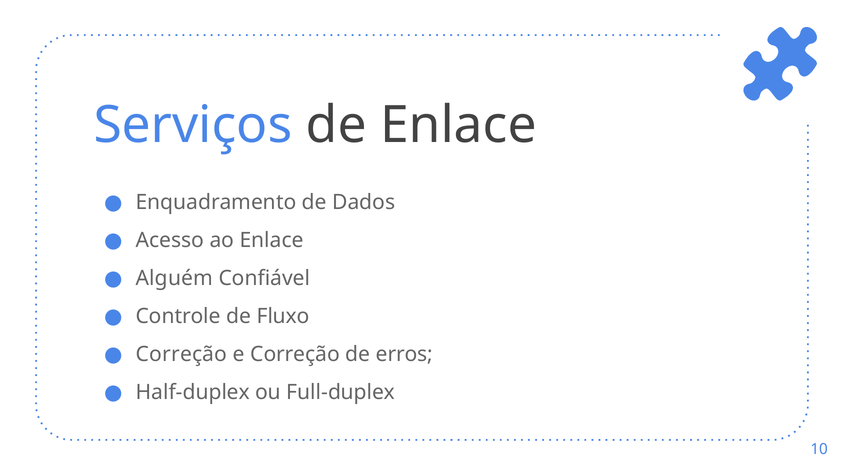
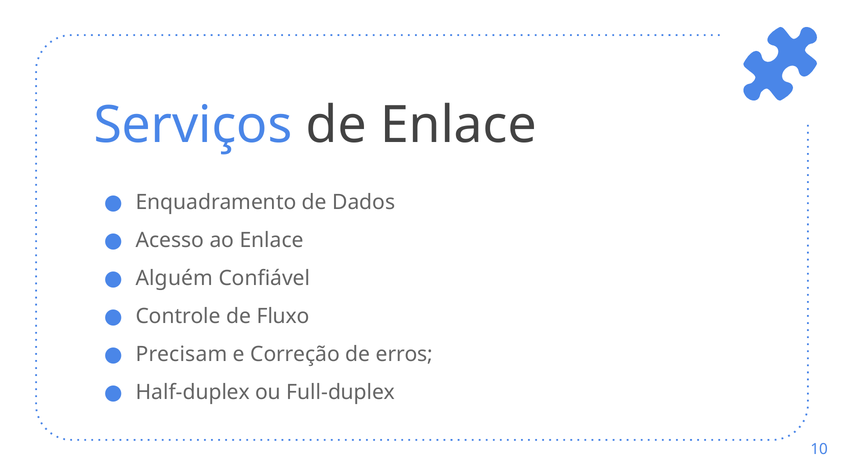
Correção at (181, 354): Correção -> Precisam
